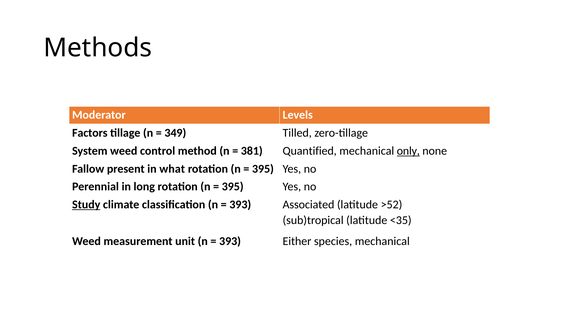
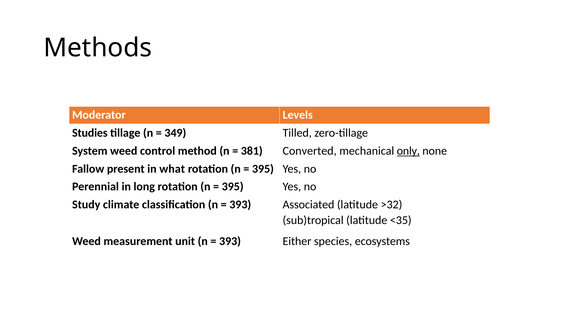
Factors: Factors -> Studies
Quantified: Quantified -> Converted
Study underline: present -> none
>52: >52 -> >32
species mechanical: mechanical -> ecosystems
